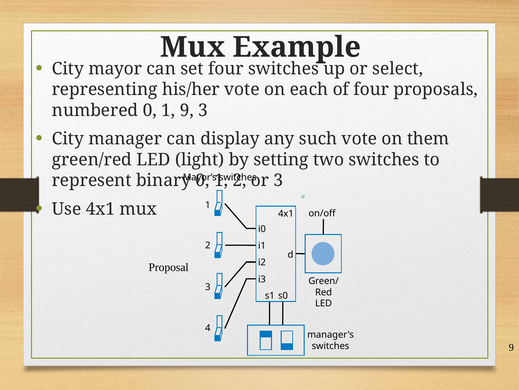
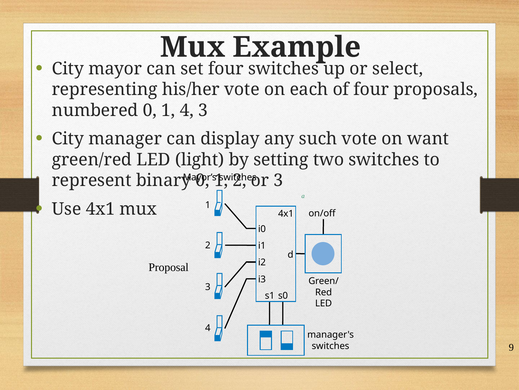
1 9: 9 -> 4
them: them -> want
